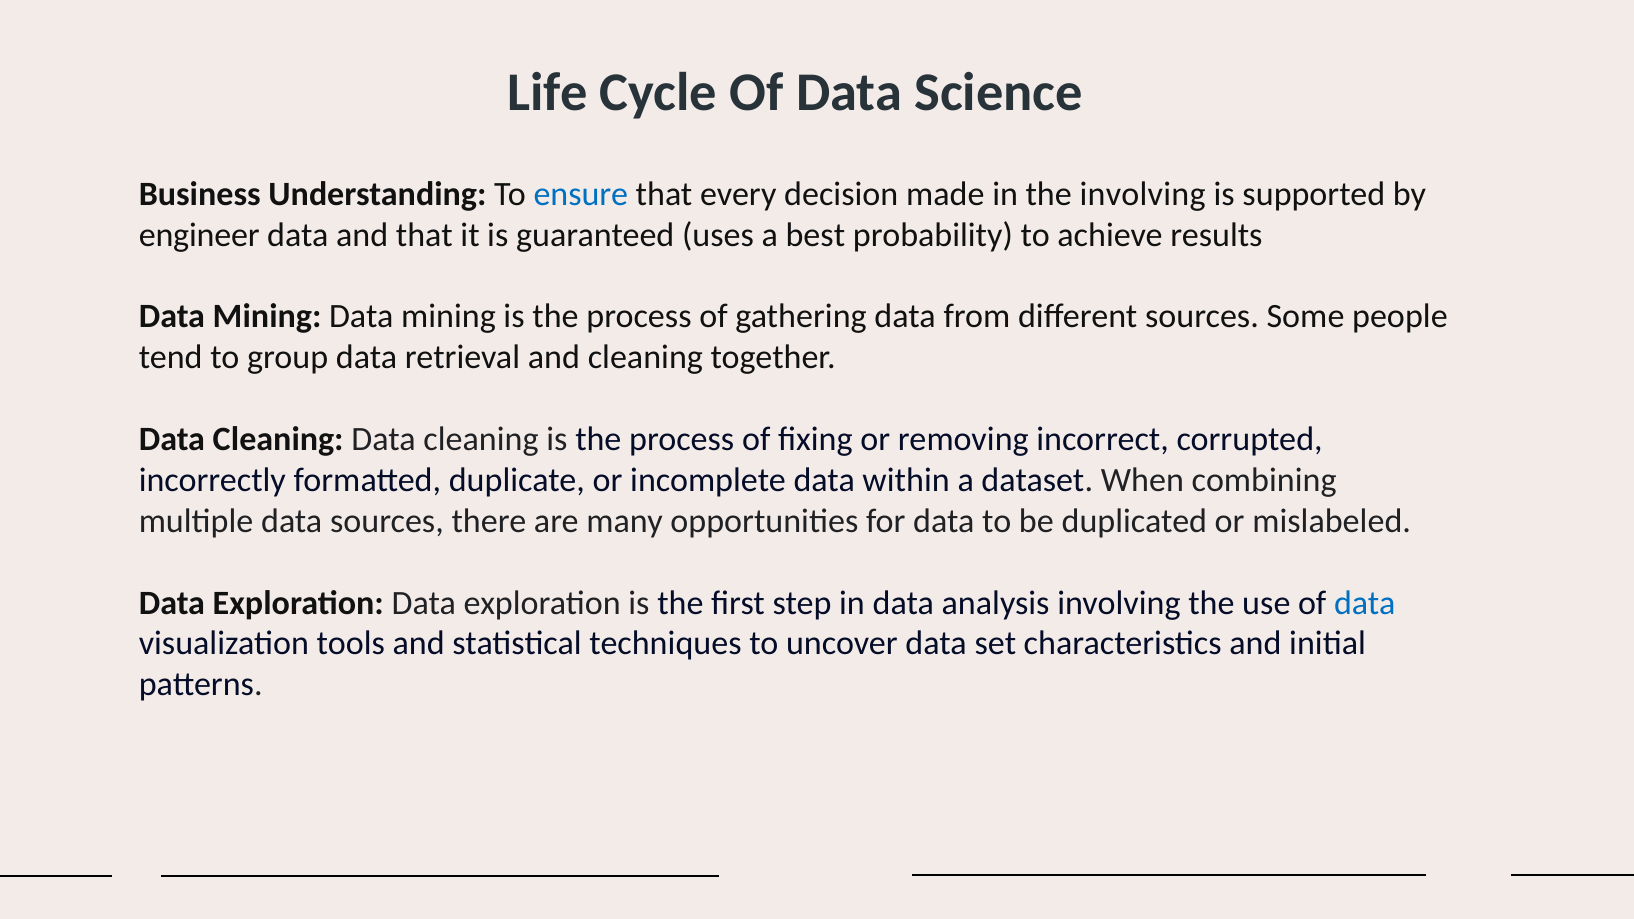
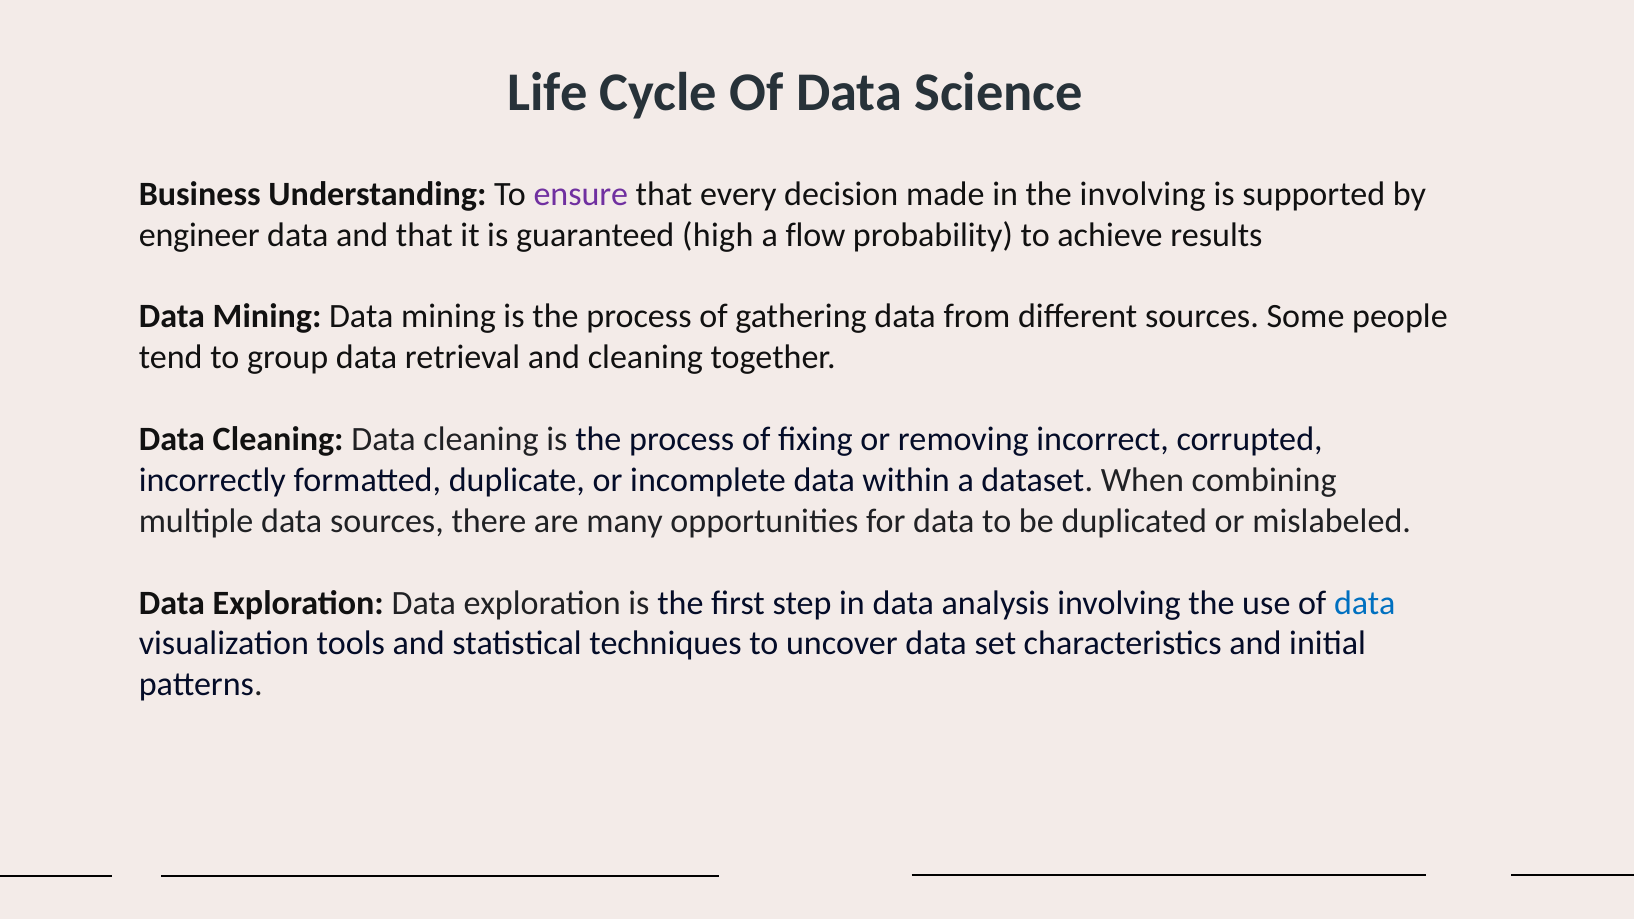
ensure colour: blue -> purple
uses: uses -> high
best: best -> flow
